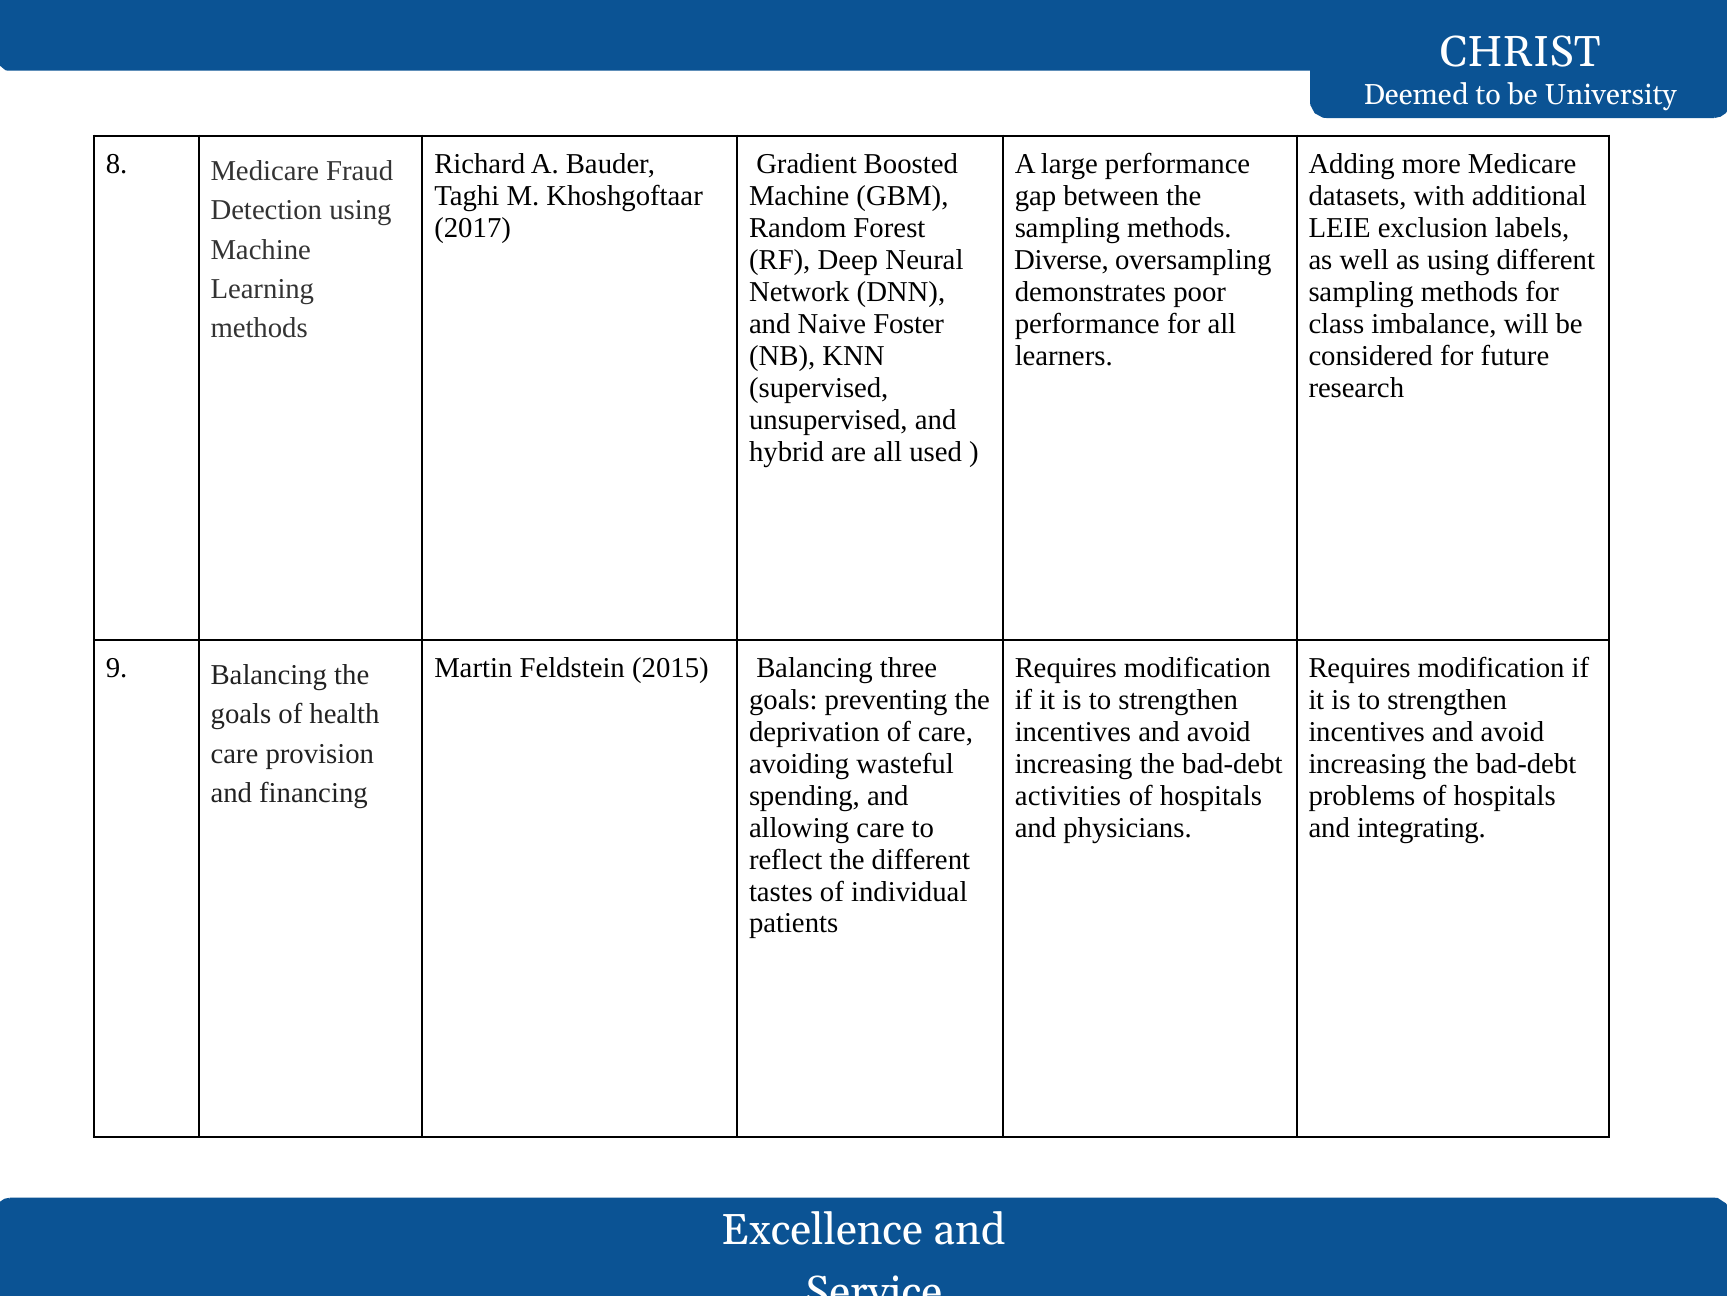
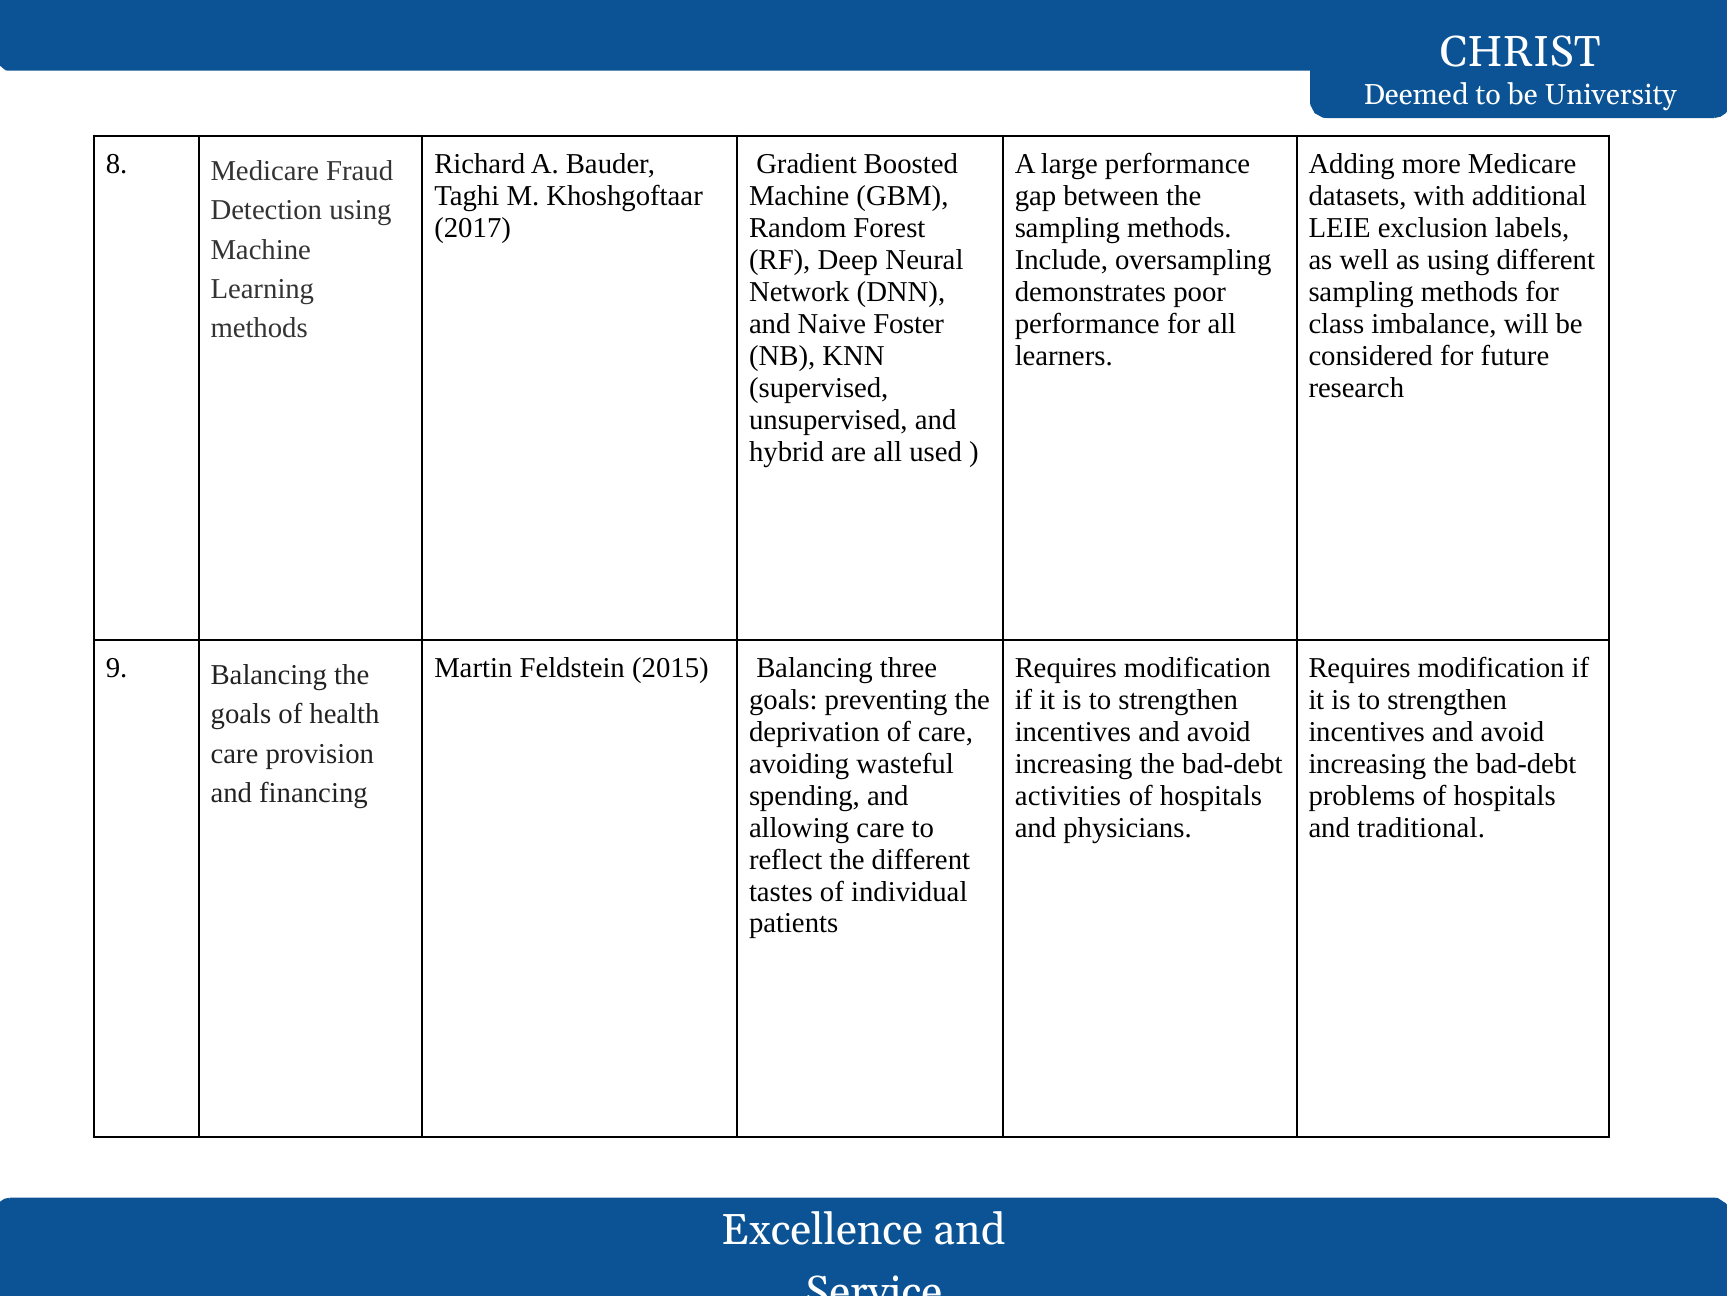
Diverse: Diverse -> Include
integrating: integrating -> traditional
